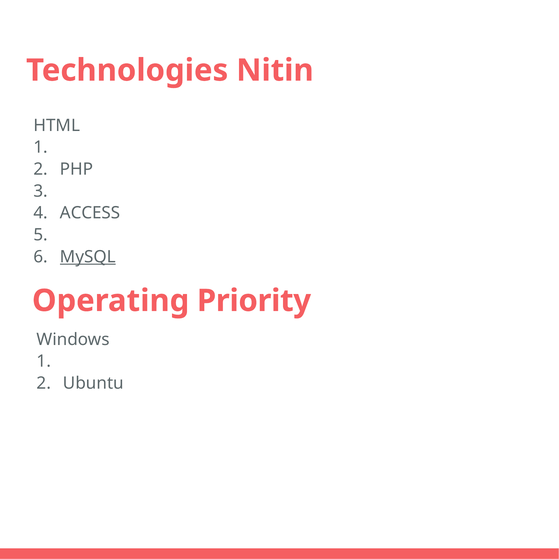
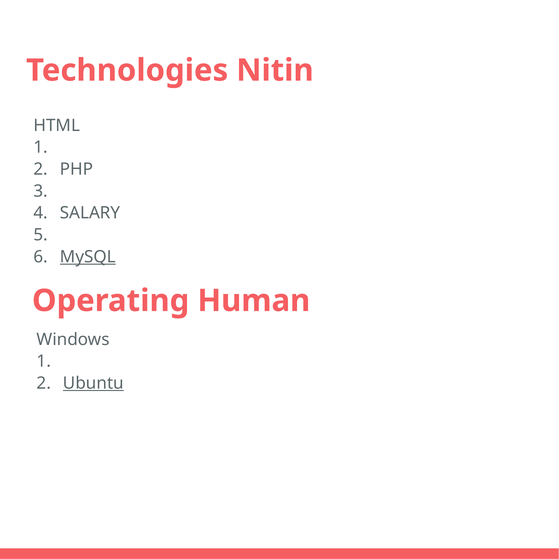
ACCESS: ACCESS -> SALARY
Priority: Priority -> Human
Ubuntu underline: none -> present
